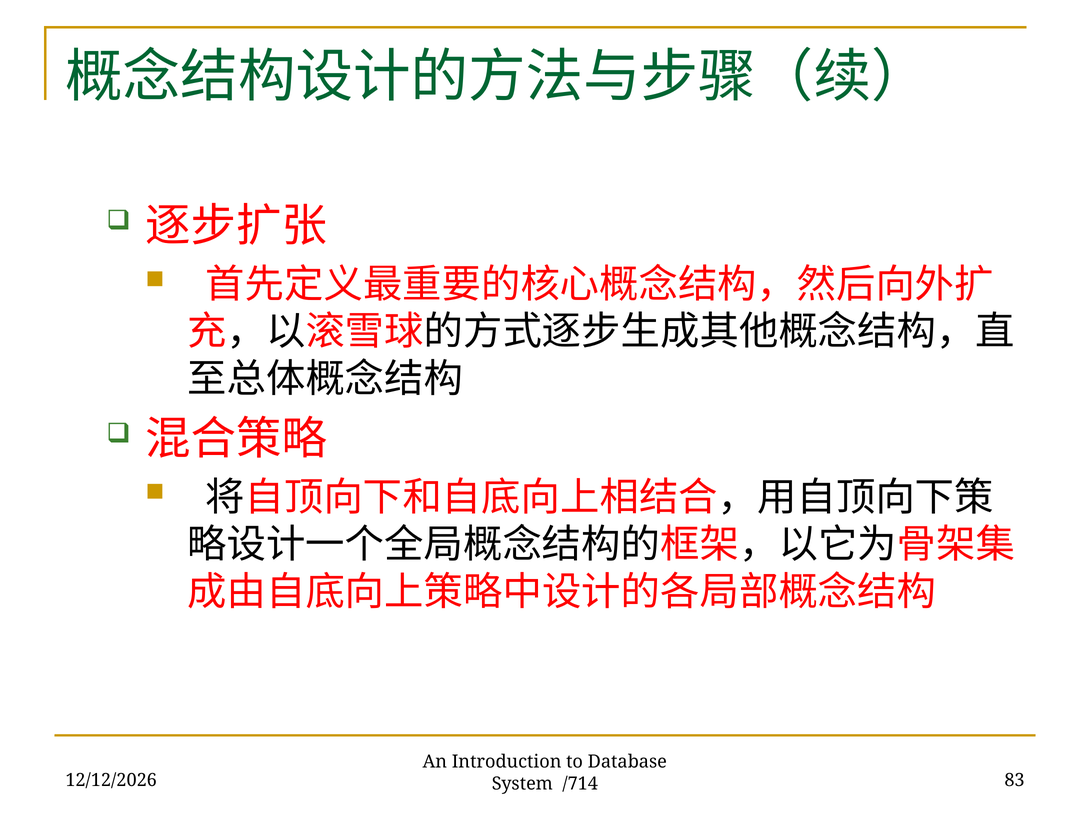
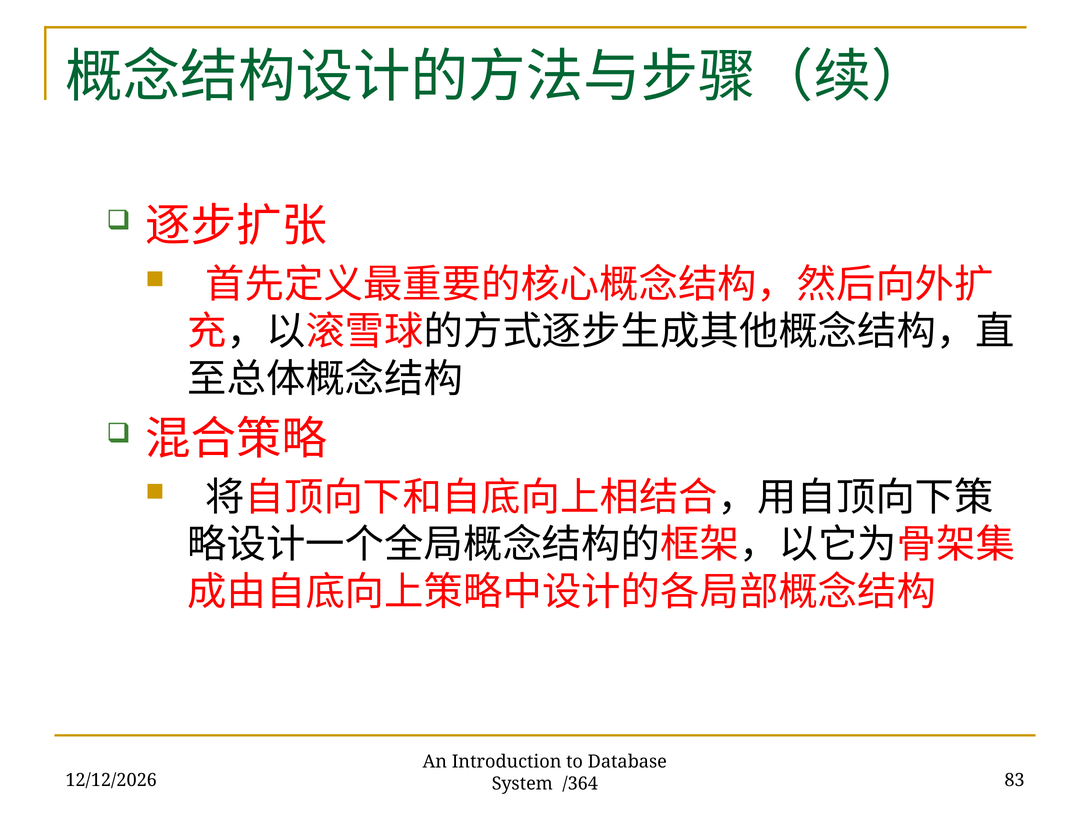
/714: /714 -> /364
